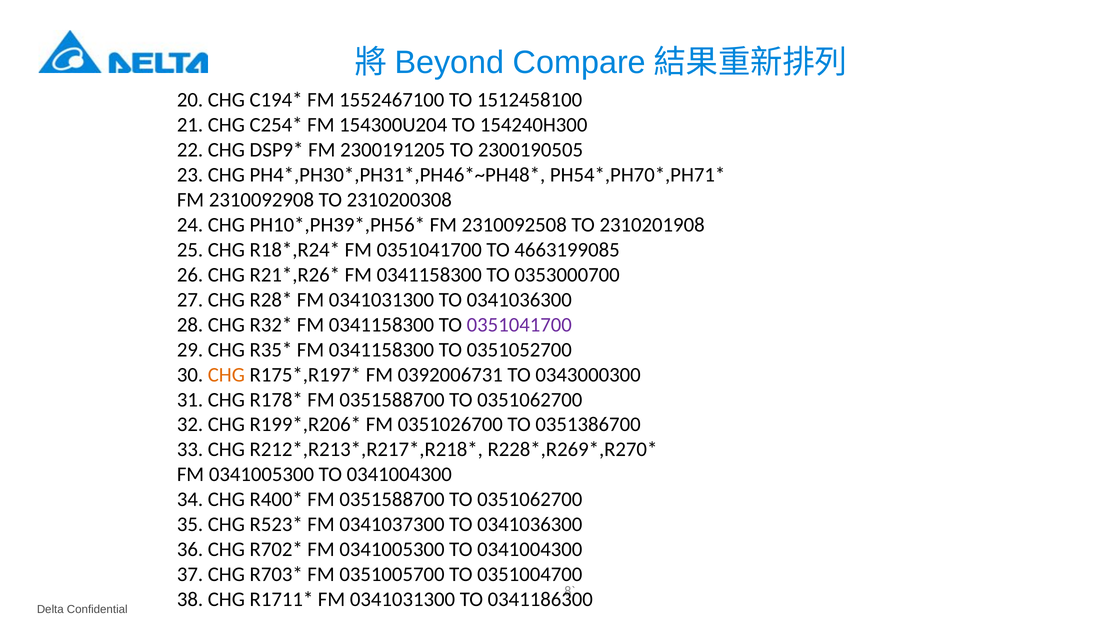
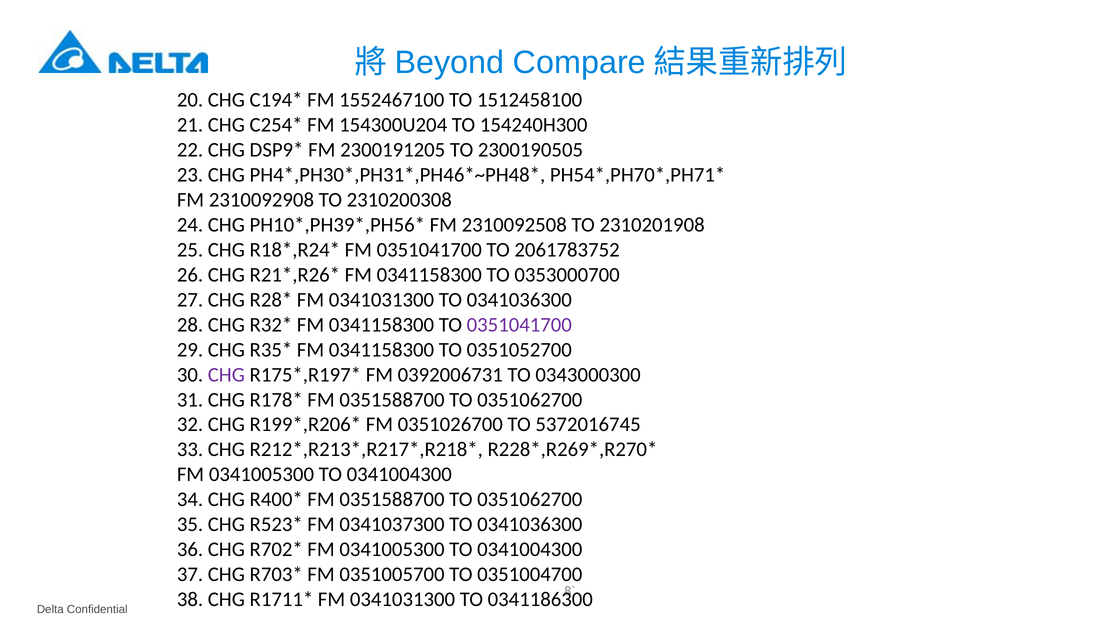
4663199085: 4663199085 -> 2061783752
CHG at (226, 374) colour: orange -> purple
0351386700: 0351386700 -> 5372016745
